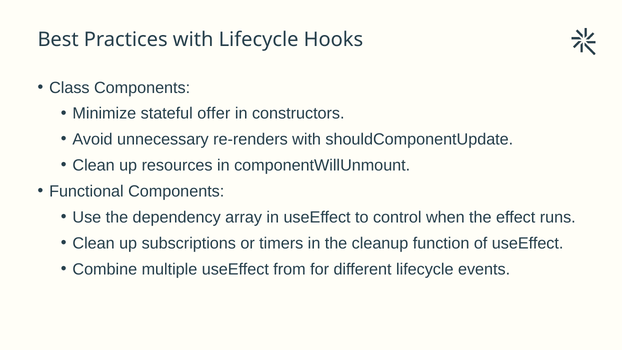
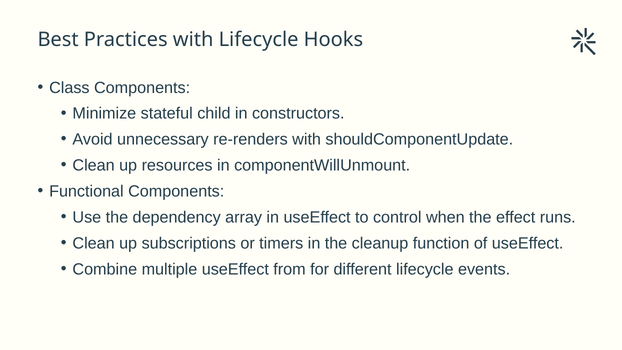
offer: offer -> child
